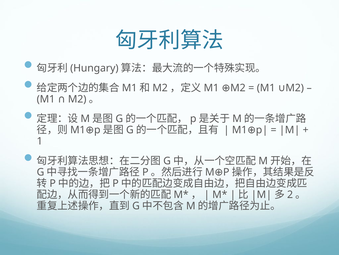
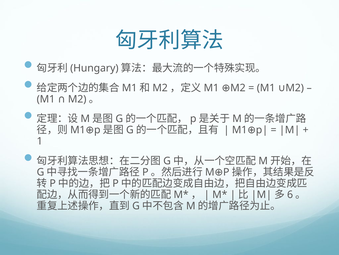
2: 2 -> 6
